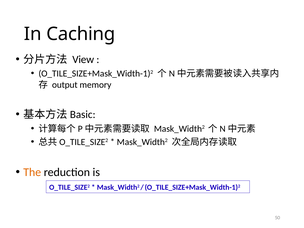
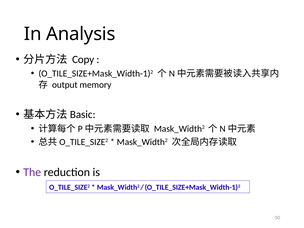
Caching: Caching -> Analysis
View: View -> Copy
The colour: orange -> purple
